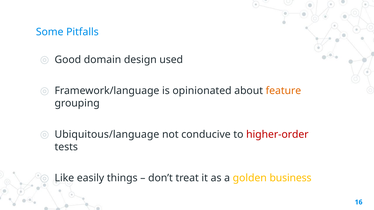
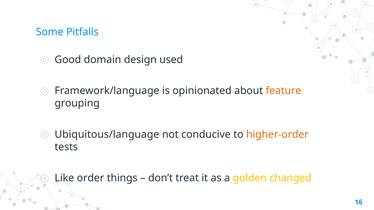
higher-order colour: red -> orange
easily: easily -> order
business: business -> changed
